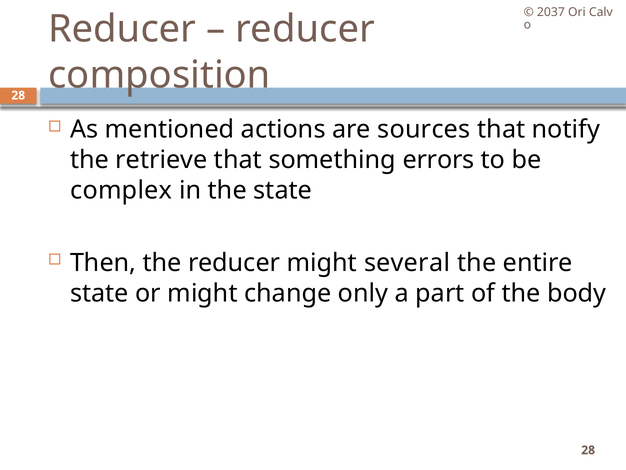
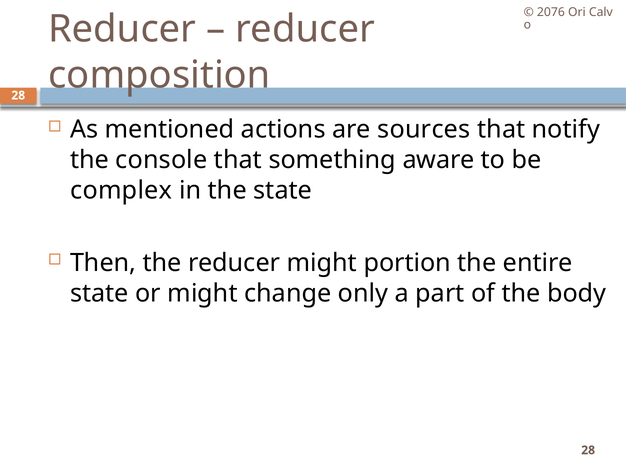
2037: 2037 -> 2076
retrieve: retrieve -> console
errors: errors -> aware
several: several -> portion
